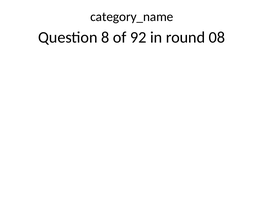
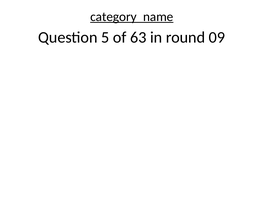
category_name underline: none -> present
8: 8 -> 5
92: 92 -> 63
08: 08 -> 09
